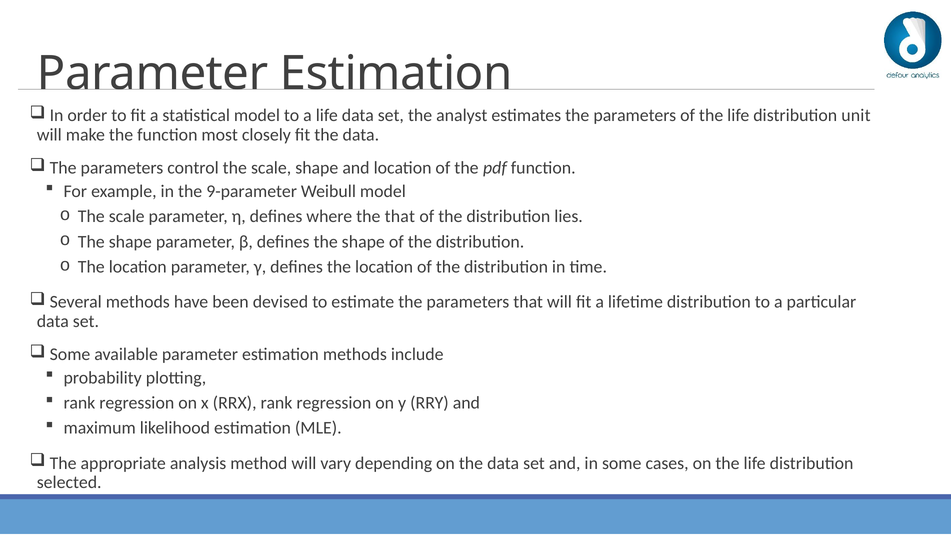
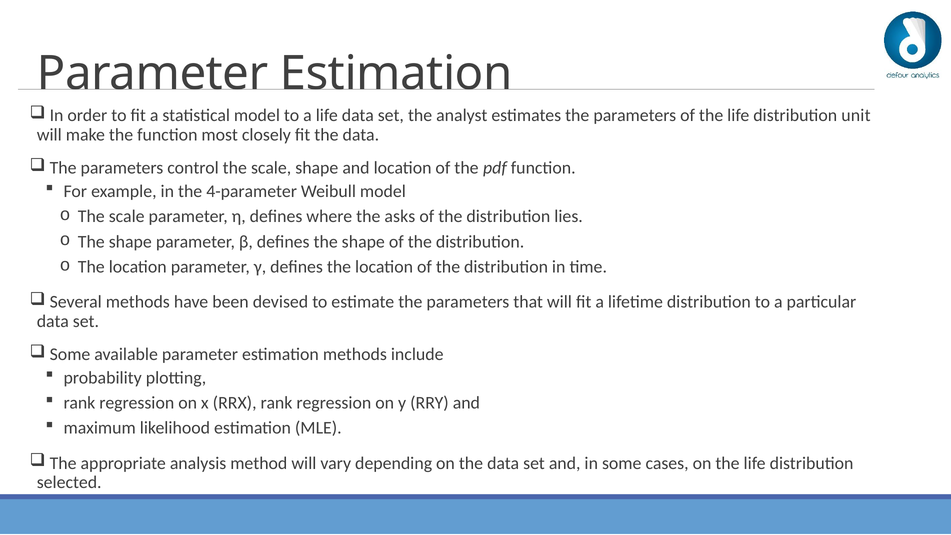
9-parameter: 9-parameter -> 4-parameter
the that: that -> asks
